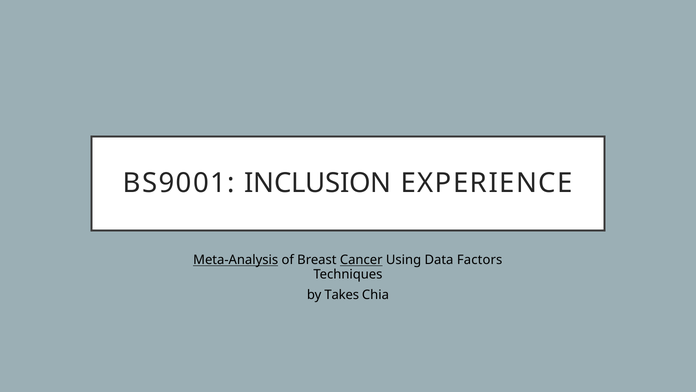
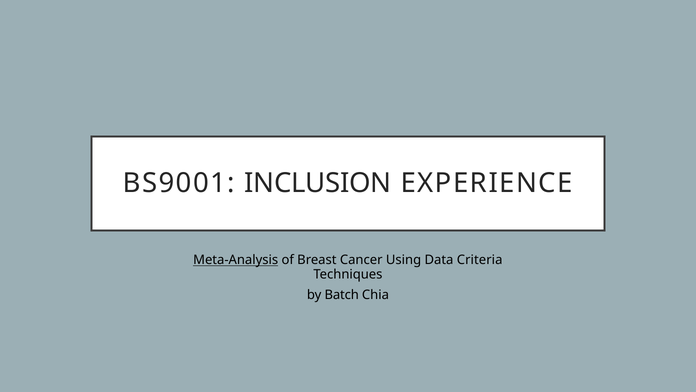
Cancer underline: present -> none
Factors: Factors -> Criteria
Takes: Takes -> Batch
